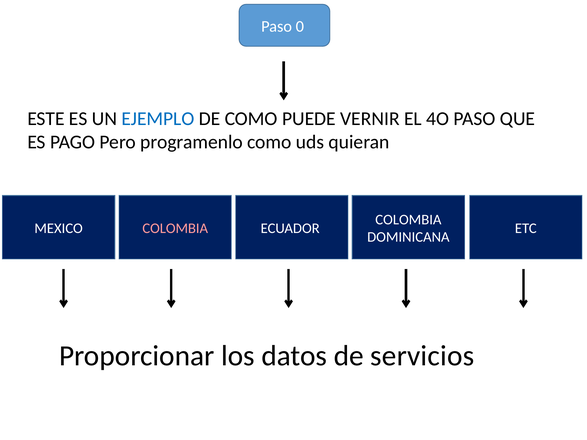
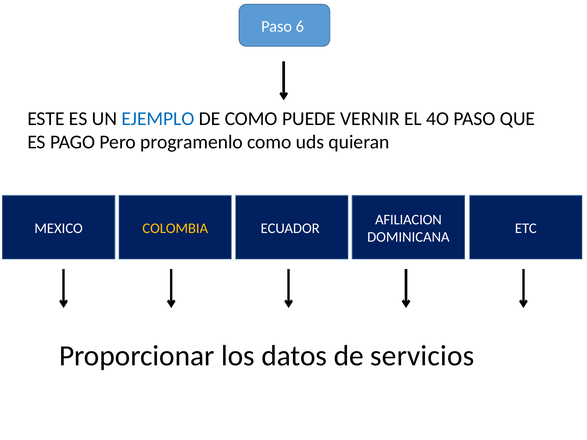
0: 0 -> 6
COLOMBIA at (408, 220): COLOMBIA -> AFILIACION
COLOMBIA at (175, 228) colour: pink -> yellow
